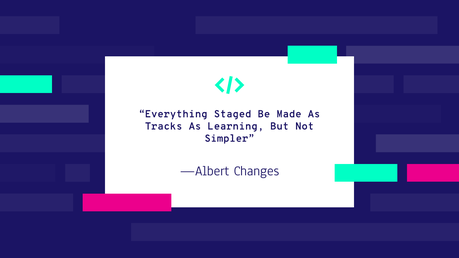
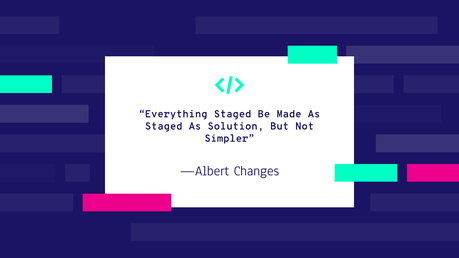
Tracks at (164, 126): Tracks -> Staged
Learning: Learning -> Solution
